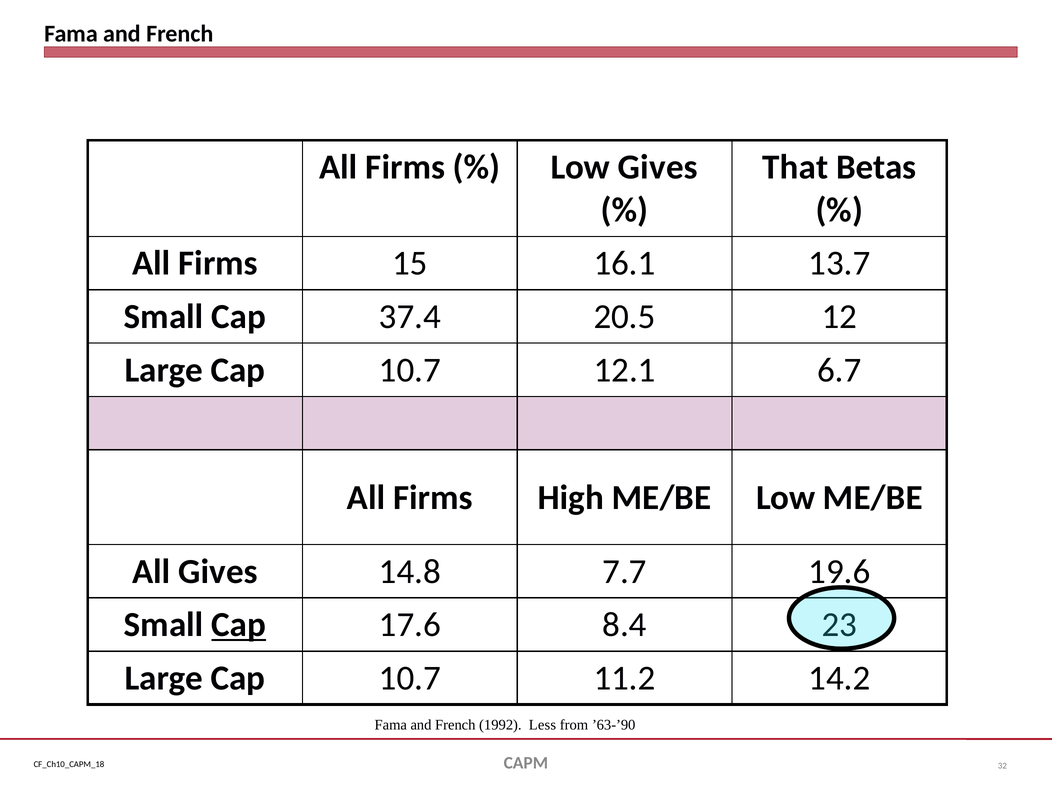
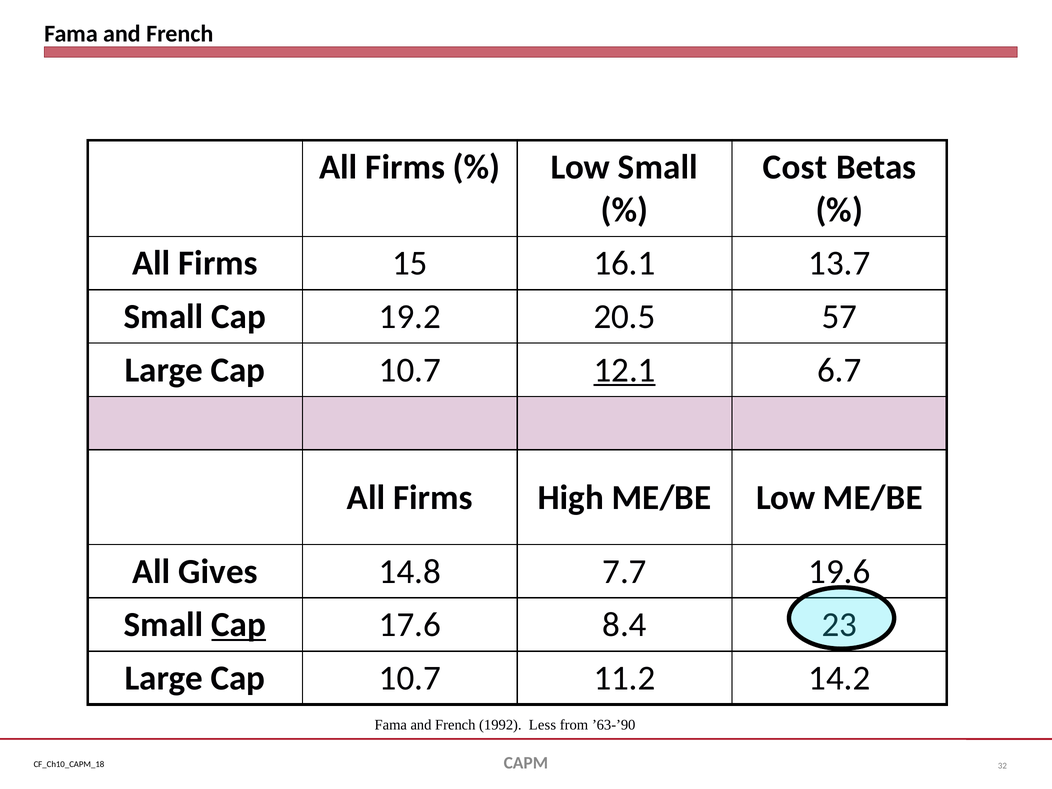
Low Gives: Gives -> Small
That: That -> Cost
37.4: 37.4 -> 19.2
12: 12 -> 57
12.1 underline: none -> present
